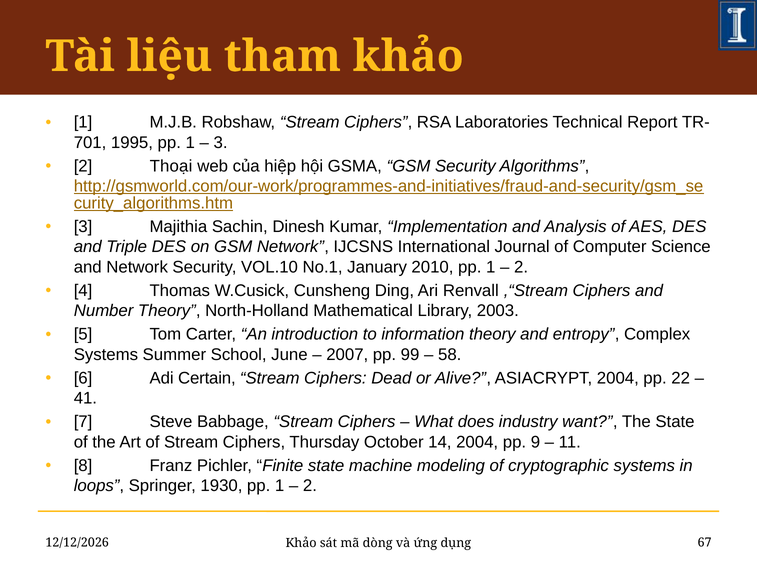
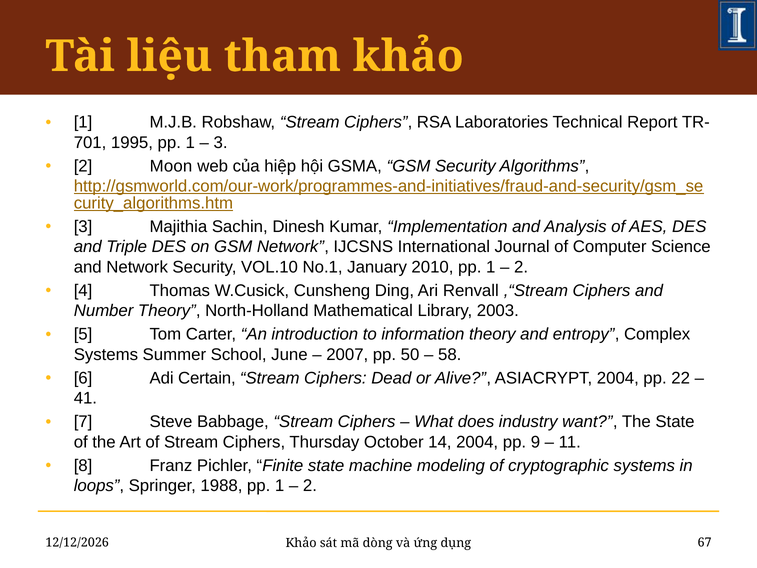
Thoại: Thoại -> Moon
99: 99 -> 50
1930: 1930 -> 1988
